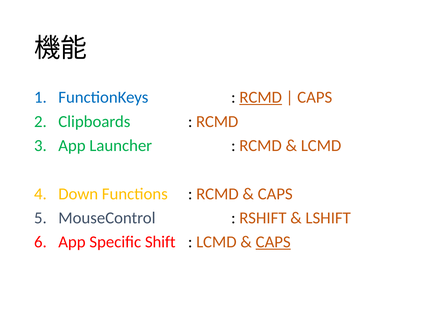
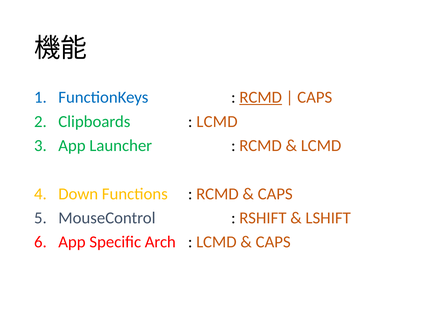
RCMD at (217, 121): RCMD -> LCMD
Shift: Shift -> Arch
CAPS at (273, 242) underline: present -> none
